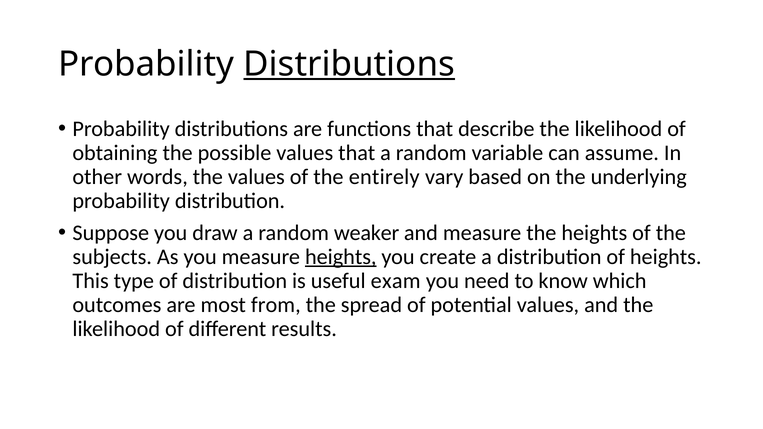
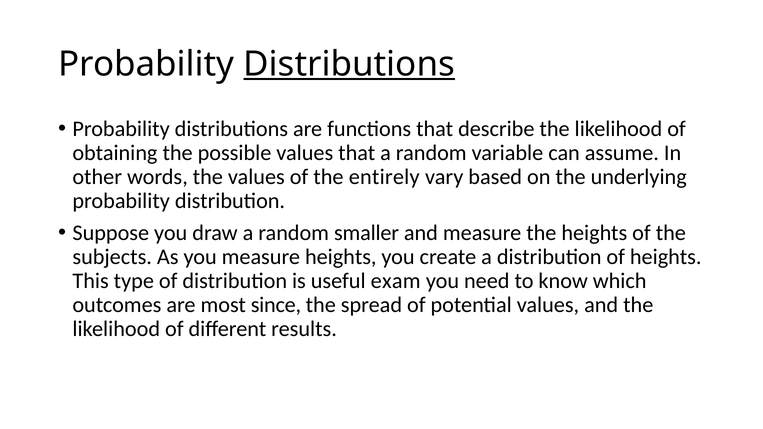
weaker: weaker -> smaller
heights at (341, 257) underline: present -> none
from: from -> since
